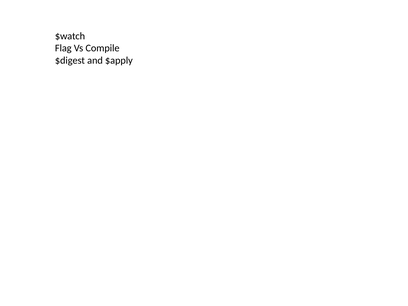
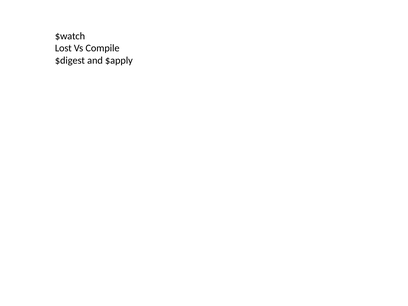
Flag: Flag -> Lost
